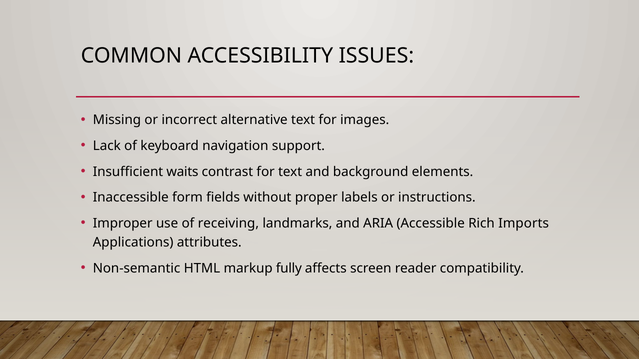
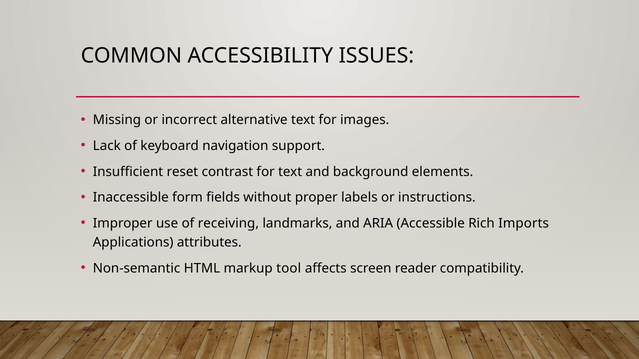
waits: waits -> reset
fully: fully -> tool
